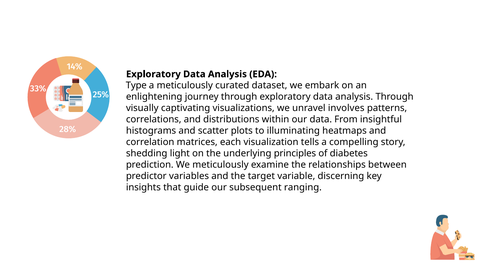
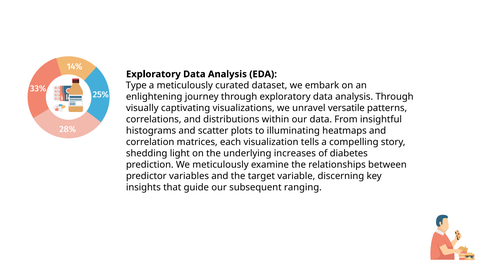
involves: involves -> versatile
principles: principles -> increases
